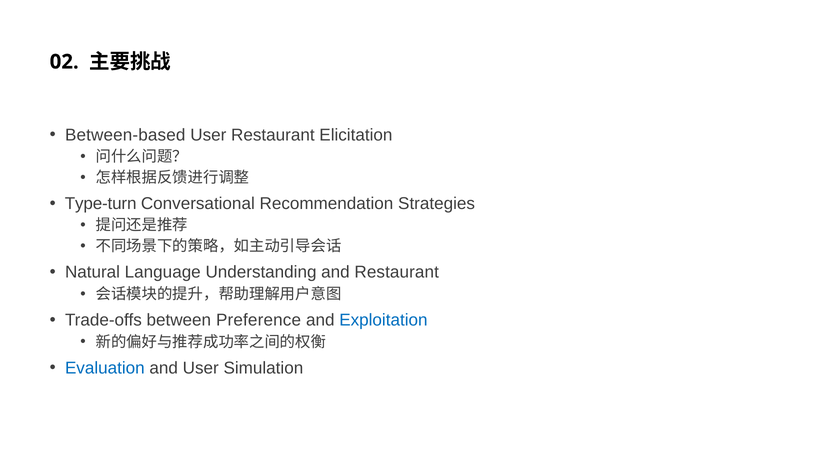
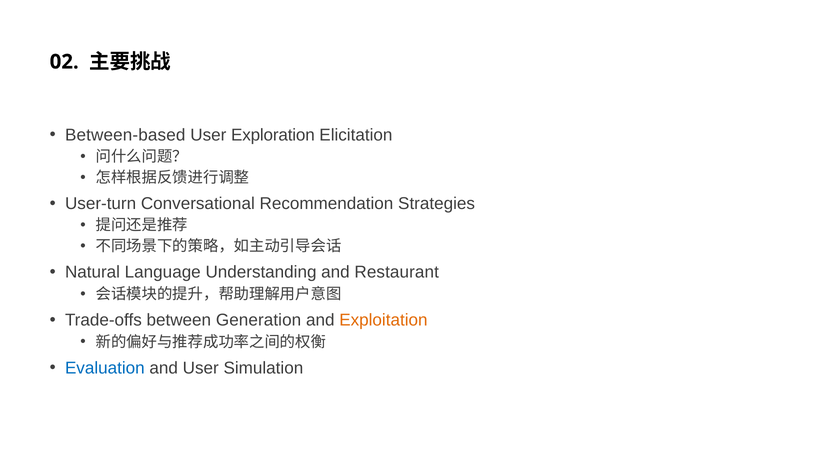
User Restaurant: Restaurant -> Exploration
Type-turn: Type-turn -> User-turn
Preference: Preference -> Generation
Exploitation colour: blue -> orange
